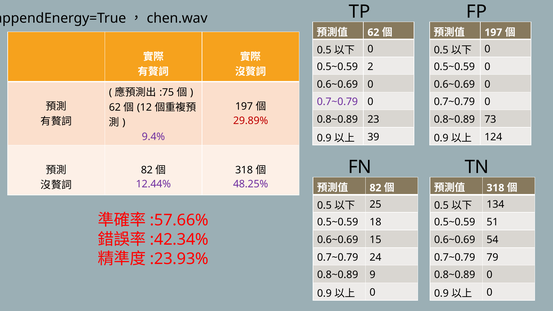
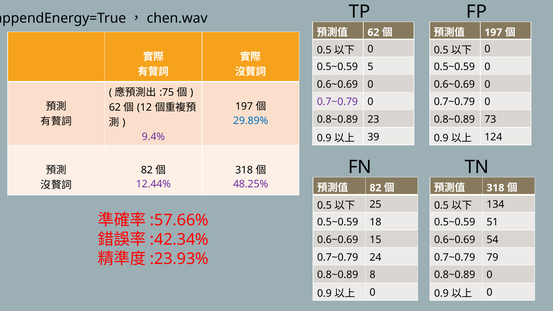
2: 2 -> 5
29.89% colour: red -> blue
9: 9 -> 8
